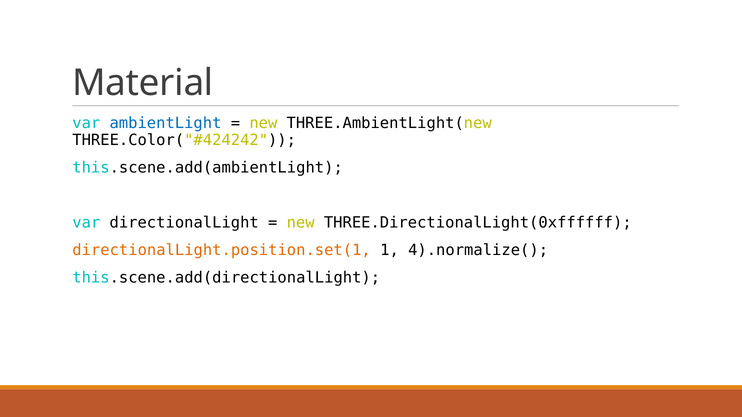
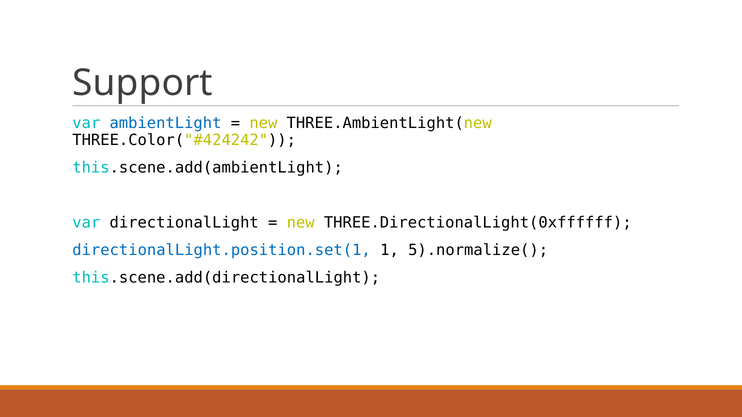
Material: Material -> Support
directionalLight.position.set(1 colour: orange -> blue
4).normalize(: 4).normalize( -> 5).normalize(
